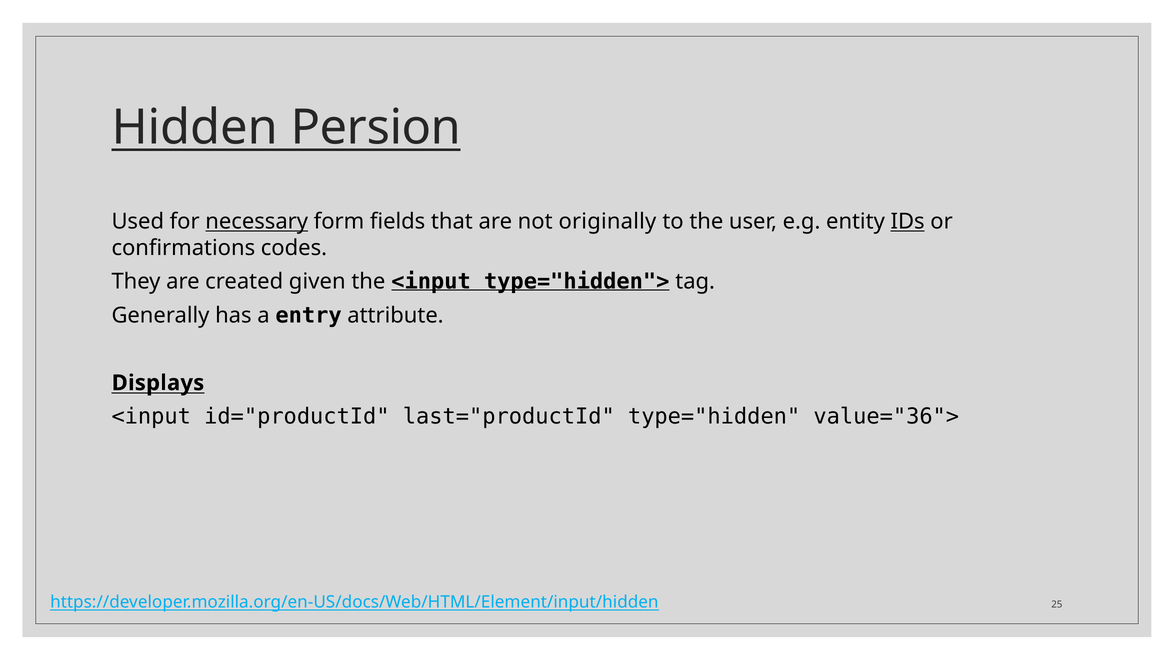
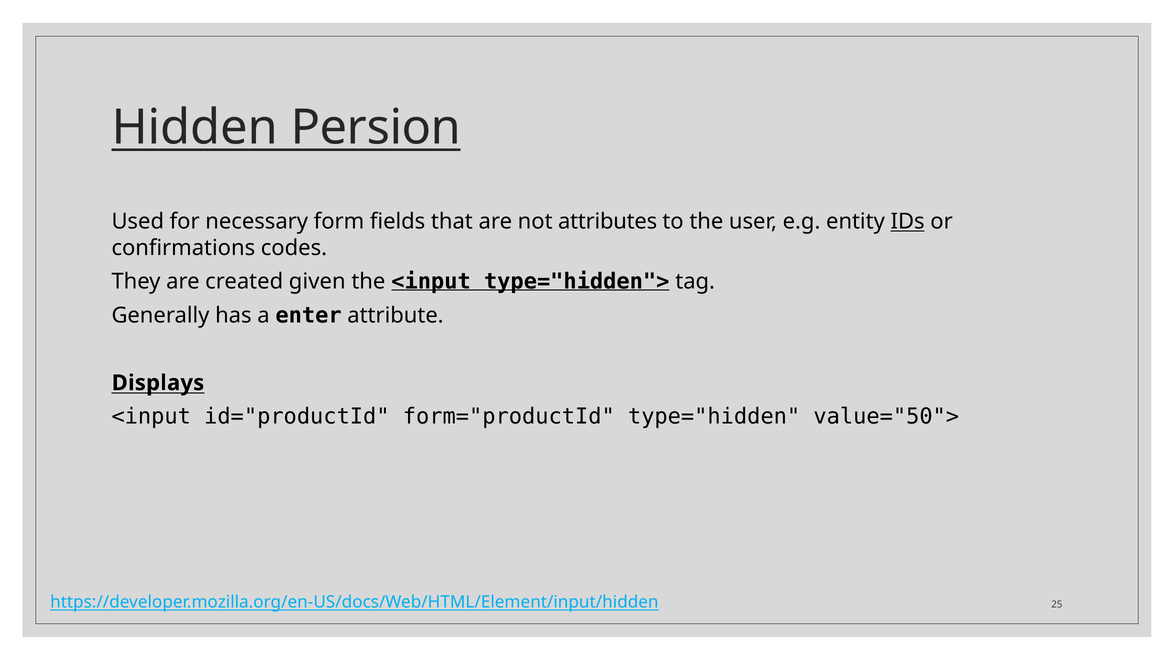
necessary underline: present -> none
originally: originally -> attributes
entry: entry -> enter
last="productId: last="productId -> form="productId
value="36">: value="36"> -> value="50">
